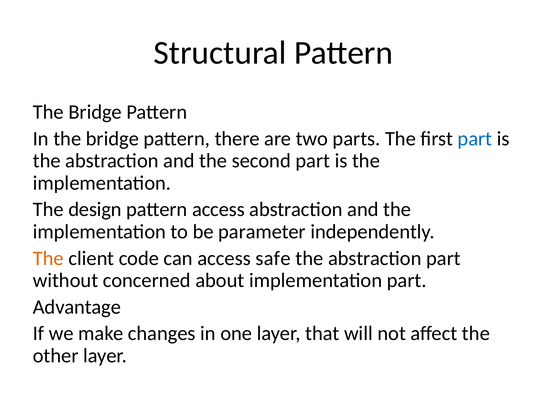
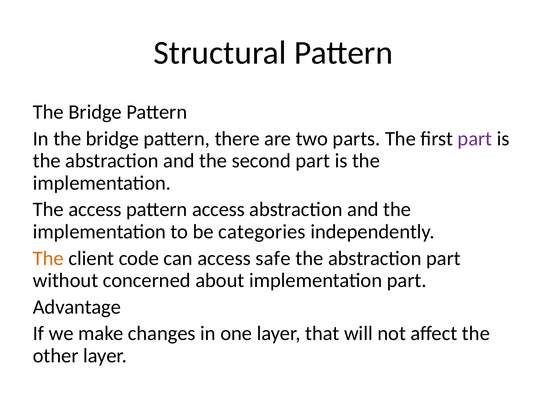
part at (475, 139) colour: blue -> purple
The design: design -> access
parameter: parameter -> categories
